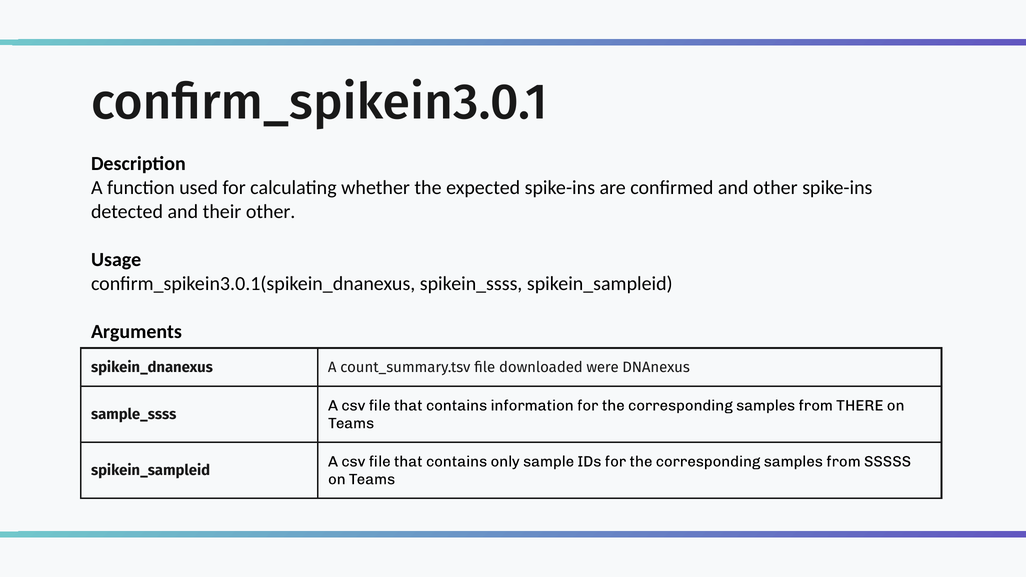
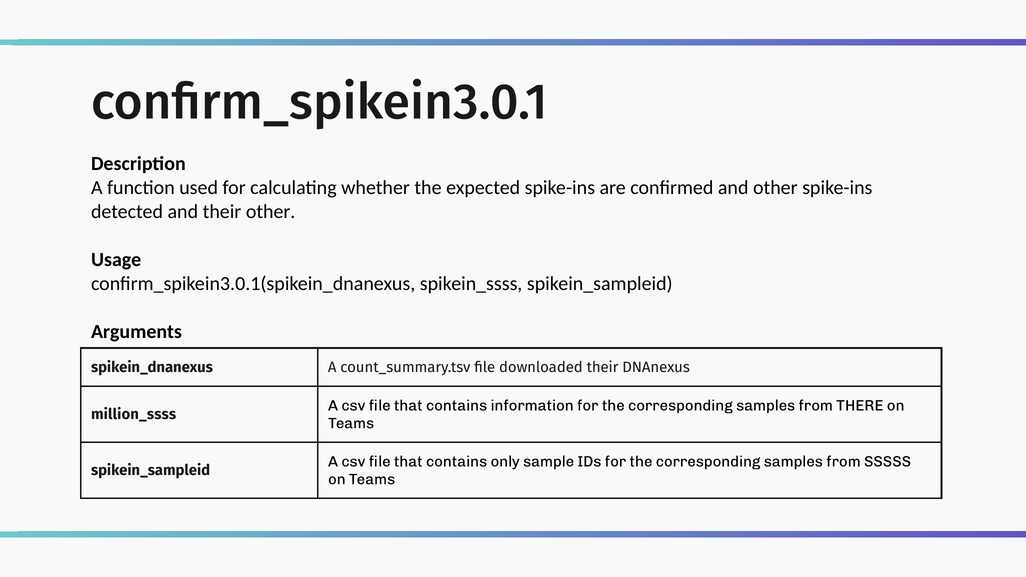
downloaded were: were -> their
sample_ssss: sample_ssss -> million_ssss
